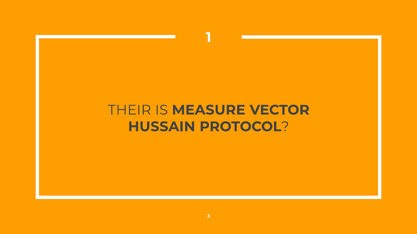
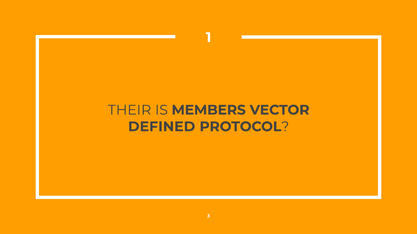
MEASURE: MEASURE -> MEMBERS
HUSSAIN: HUSSAIN -> DEFINED
